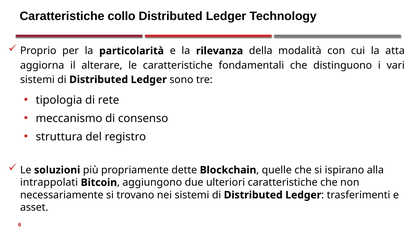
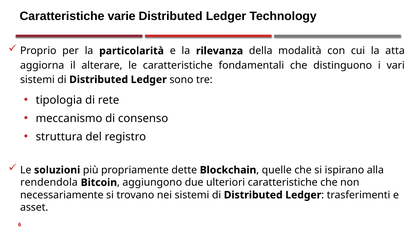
collo: collo -> varie
intrappolati: intrappolati -> rendendola
